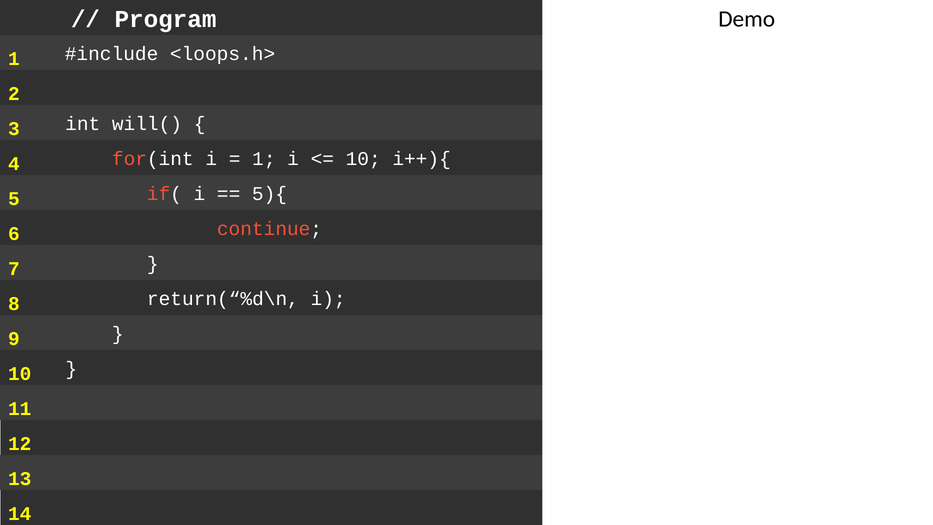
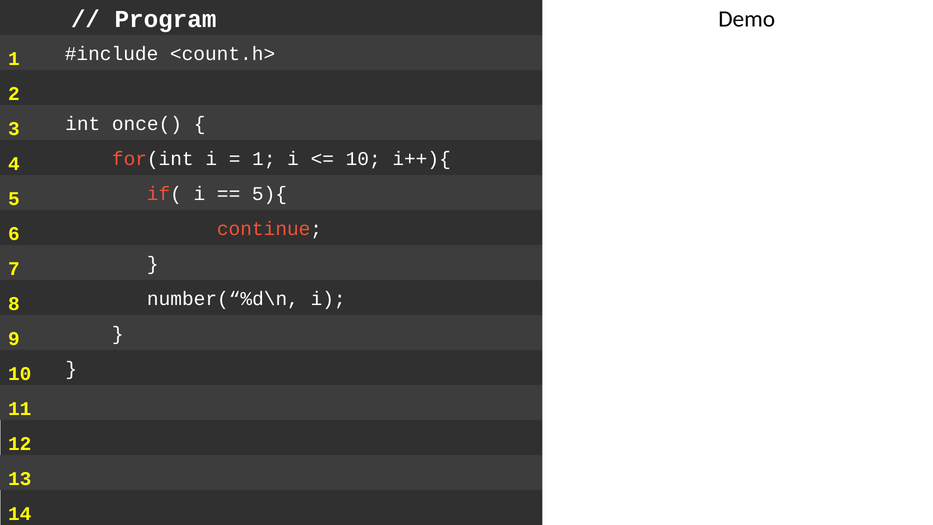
<loops.h>: <loops.h> -> <count.h>
will(: will( -> once(
return(“%d\n: return(“%d\n -> number(“%d\n
